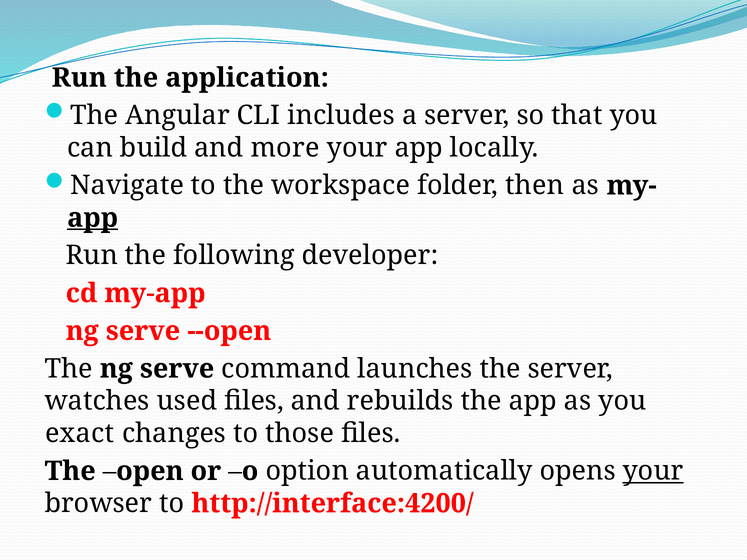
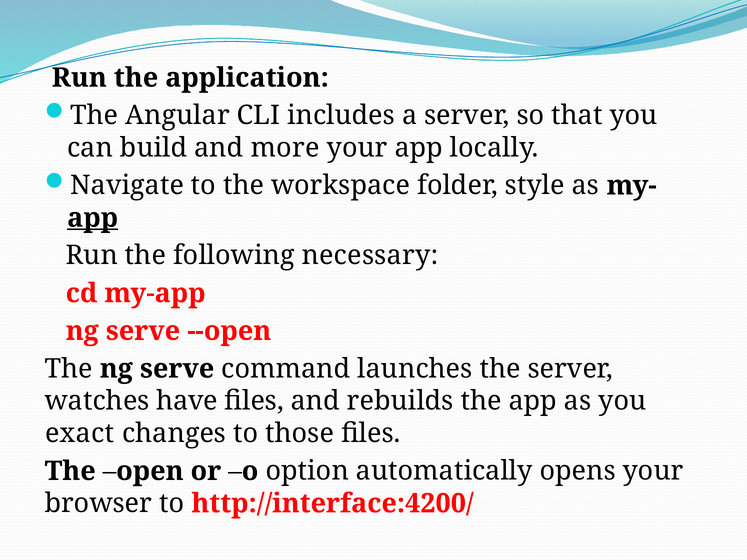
then: then -> style
developer: developer -> necessary
used: used -> have
your at (653, 471) underline: present -> none
